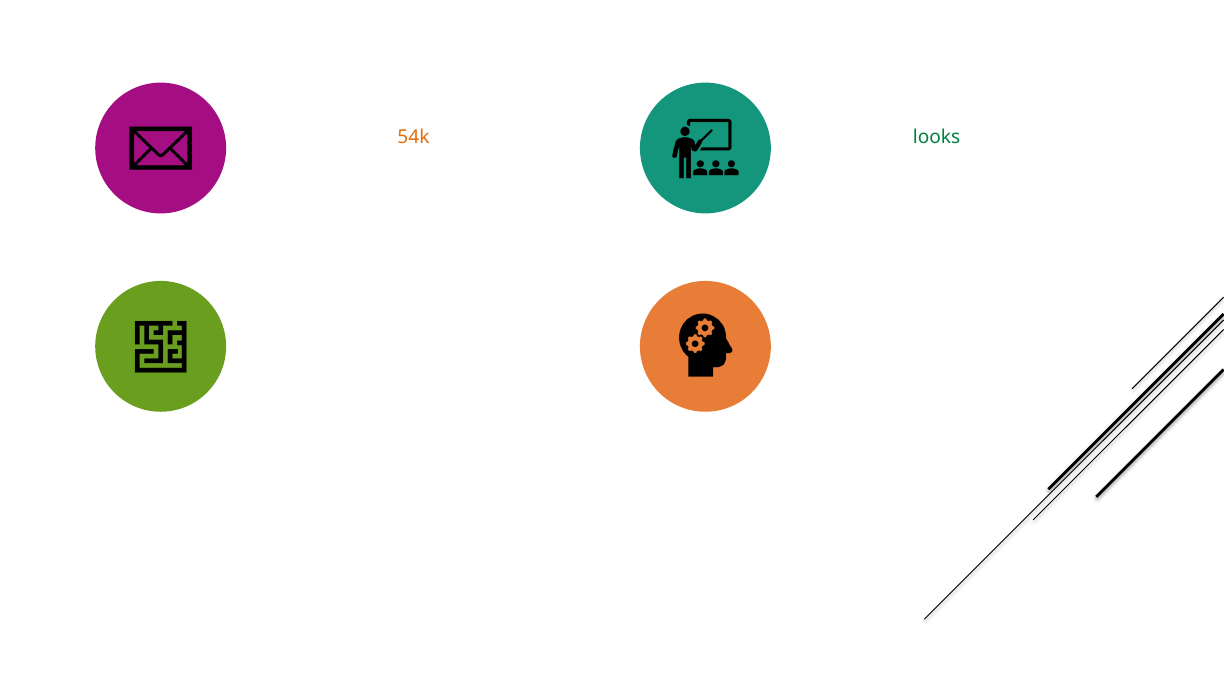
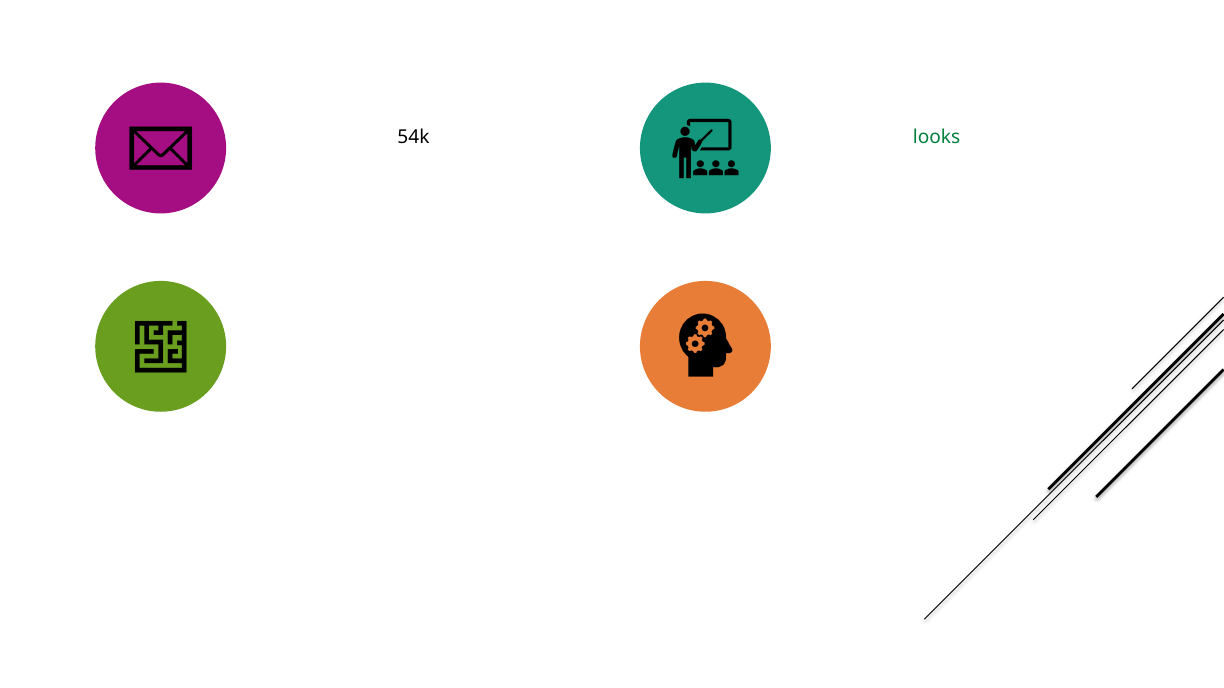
54k colour: orange -> black
